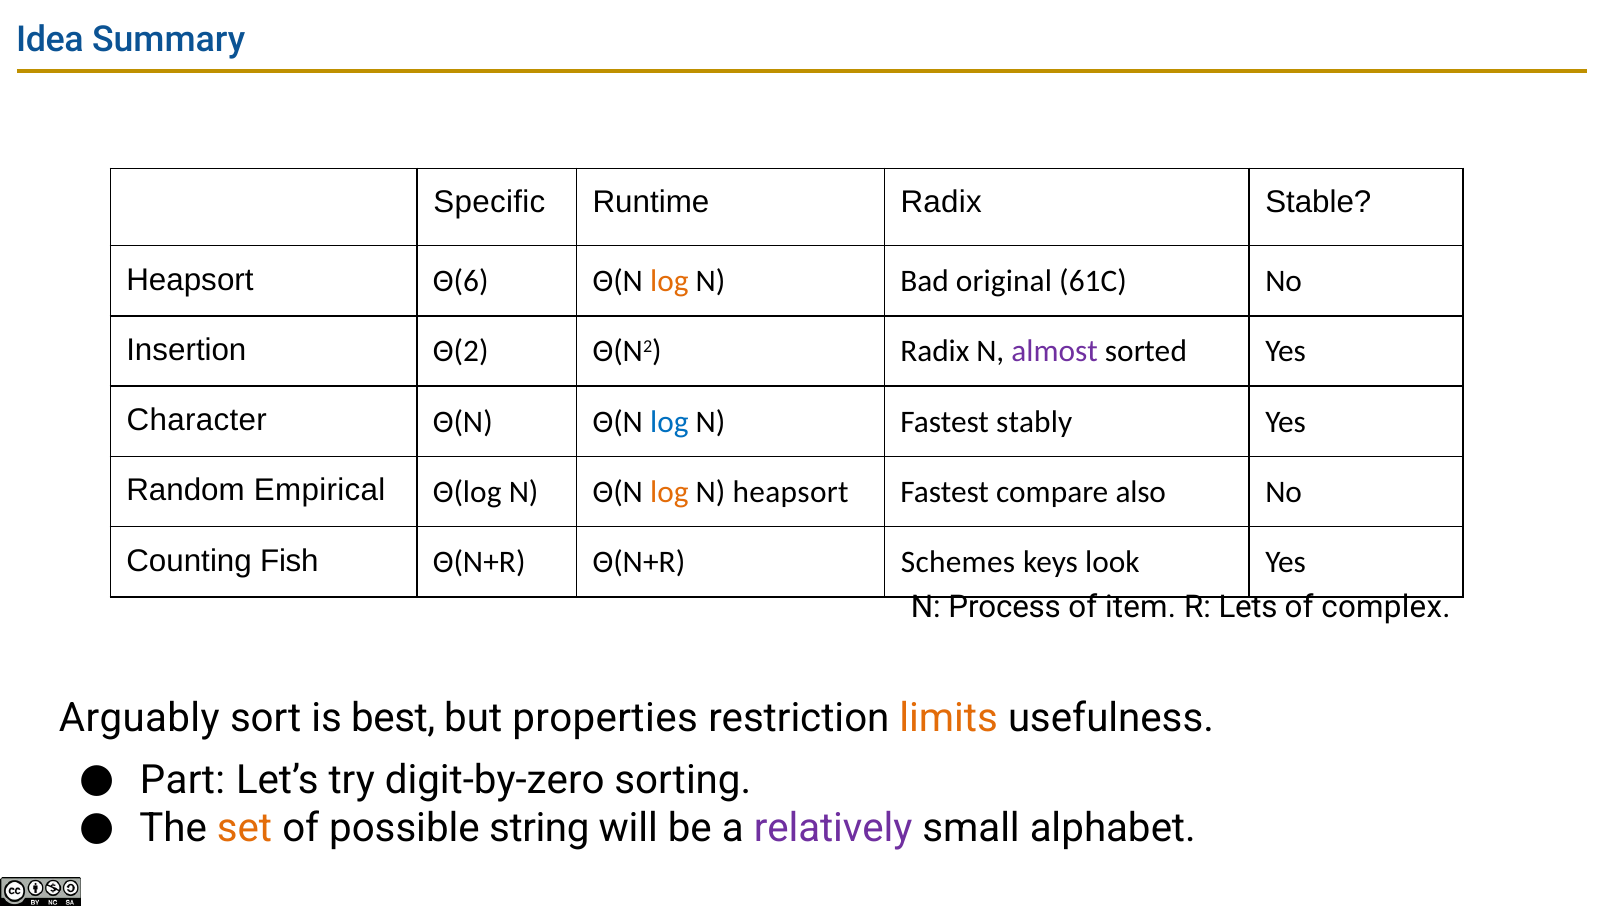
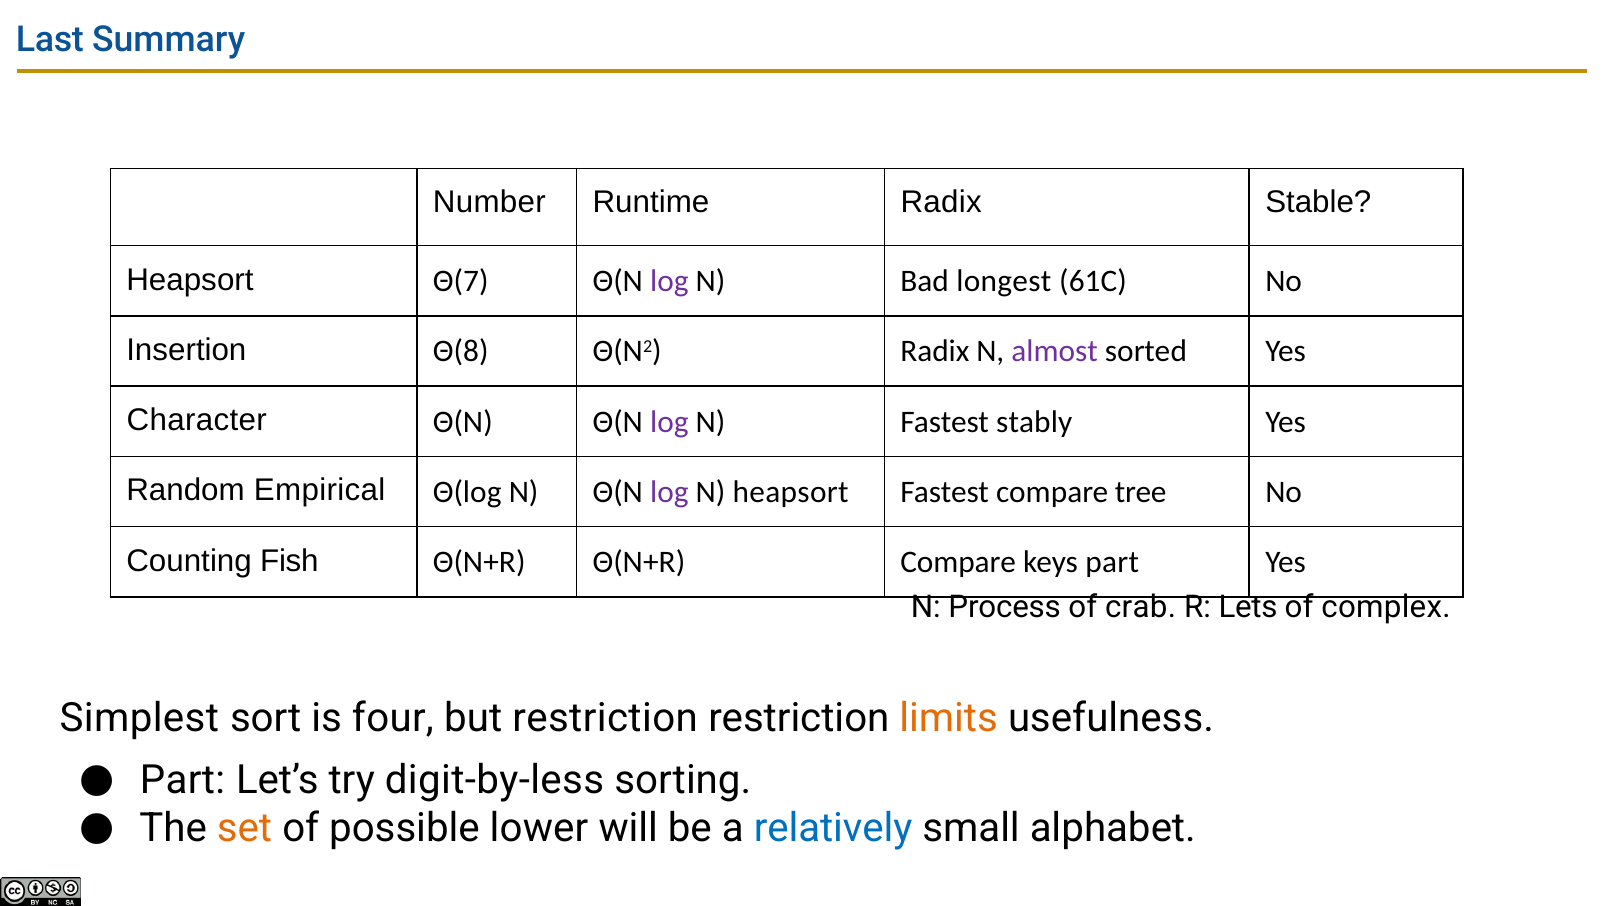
Idea: Idea -> Last
Specific: Specific -> Number
Θ(6: Θ(6 -> Θ(7
log at (669, 281) colour: orange -> purple
original: original -> longest
Θ(2: Θ(2 -> Θ(8
log at (669, 422) colour: blue -> purple
log at (669, 492) colour: orange -> purple
also: also -> tree
Θ(N+R Schemes: Schemes -> Compare
keys look: look -> part
item: item -> crab
Arguably: Arguably -> Simplest
best: best -> four
but properties: properties -> restriction
digit-by-zero: digit-by-zero -> digit-by-less
string: string -> lower
relatively colour: purple -> blue
